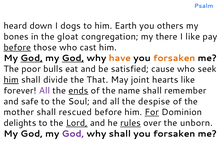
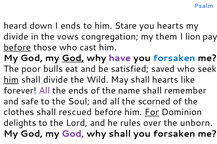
I dogs: dogs -> ends
Earth: Earth -> Stare
you others: others -> hearts
bones at (16, 37): bones -> divide
gloat: gloat -> vows
there: there -> them
I like: like -> lion
God at (32, 58) underline: present -> none
have colour: orange -> purple
forsaken at (174, 58) colour: orange -> blue
cause: cause -> saved
That: That -> Wild
May joint: joint -> shall
ends at (78, 91) underline: present -> none
despise: despise -> scorned
mother: mother -> clothes
Lord underline: present -> none
rules underline: present -> none
